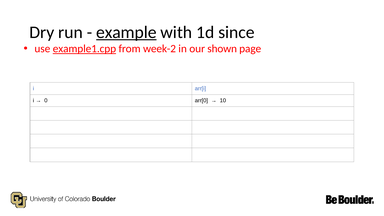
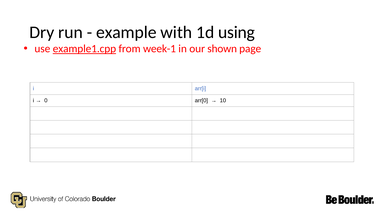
example underline: present -> none
since: since -> using
week-2: week-2 -> week-1
